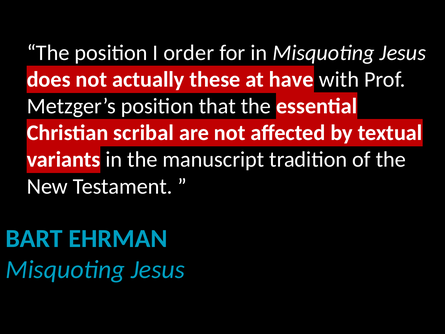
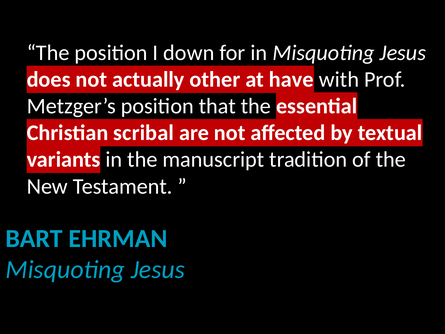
order: order -> down
these: these -> other
